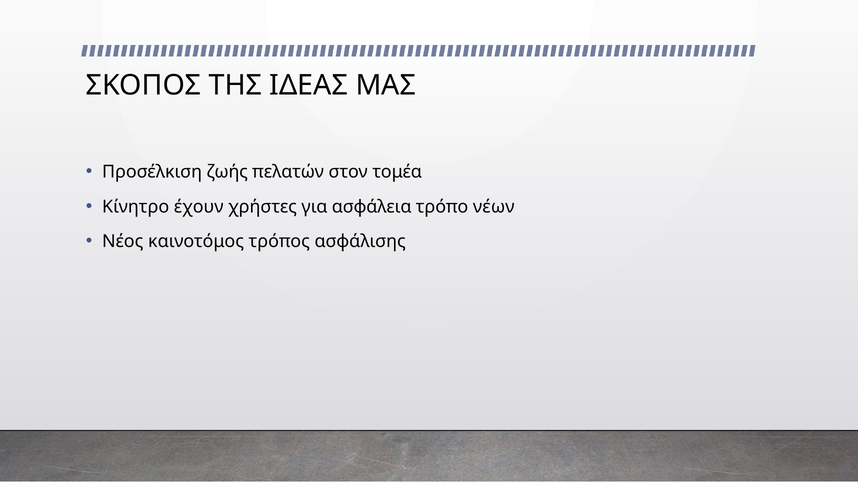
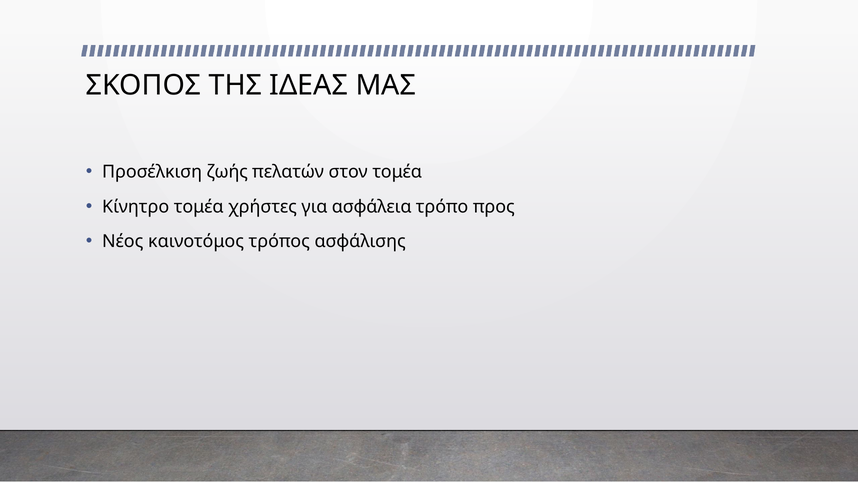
Κίνητρο έχουν: έχουν -> τομέα
νέων: νέων -> προς
